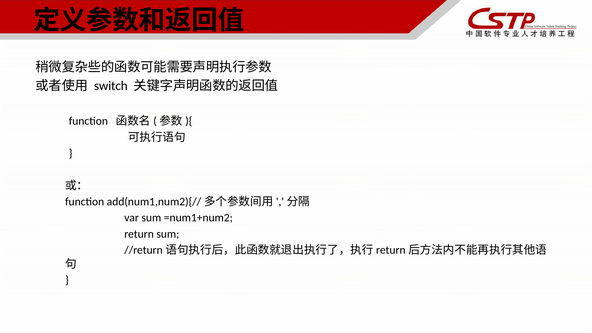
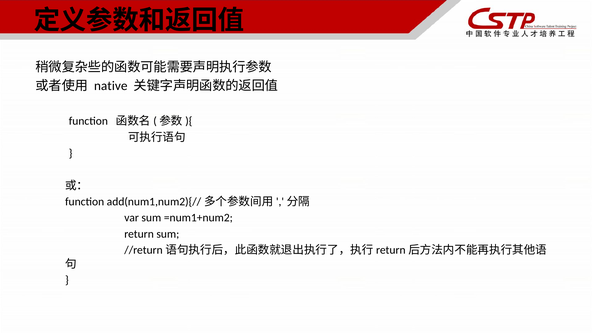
switch: switch -> native
